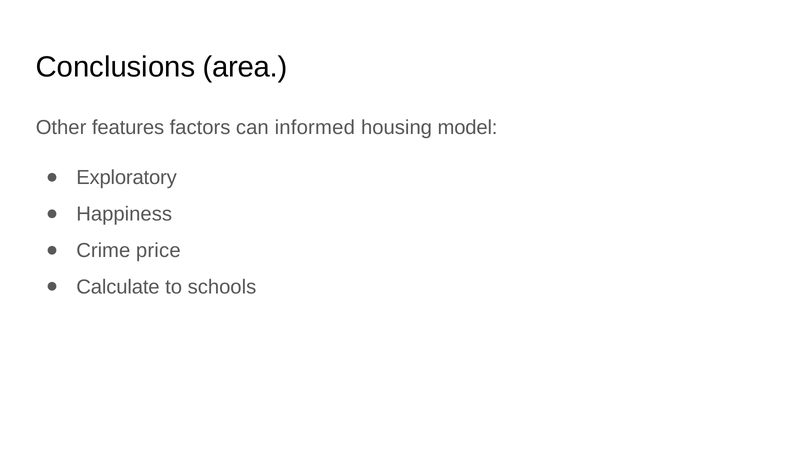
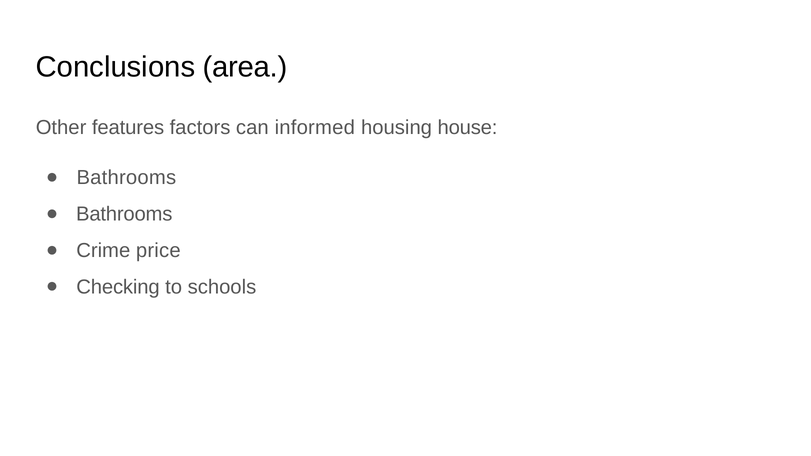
model: model -> house
Exploratory at (127, 178): Exploratory -> Bathrooms
Happiness at (124, 214): Happiness -> Bathrooms
Calculate: Calculate -> Checking
